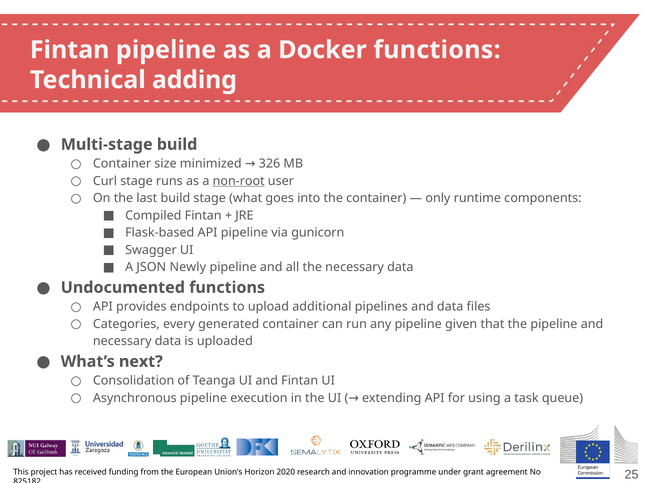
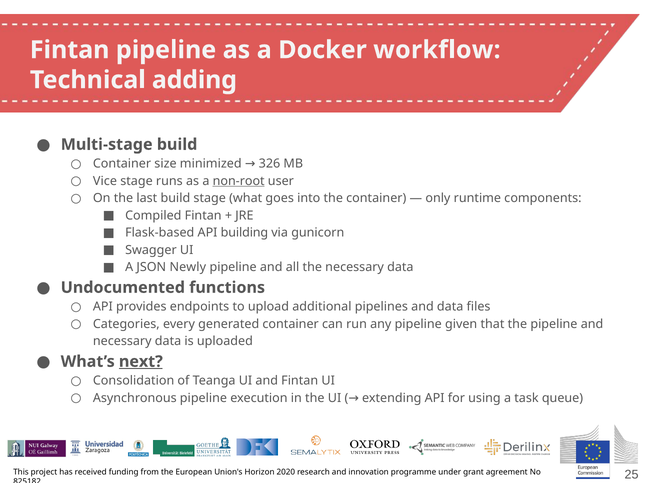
Docker functions: functions -> workflow
Curl: Curl -> Vice
API pipeline: pipeline -> building
next underline: none -> present
